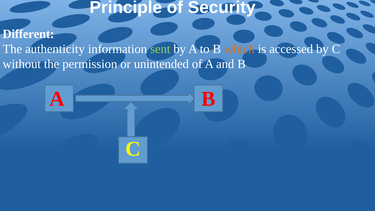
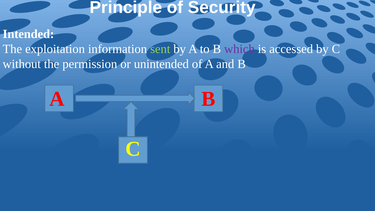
Different: Different -> Intended
authenticity: authenticity -> exploitation
which colour: orange -> purple
